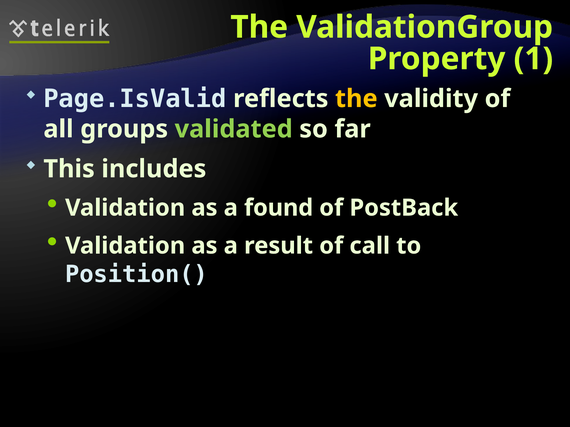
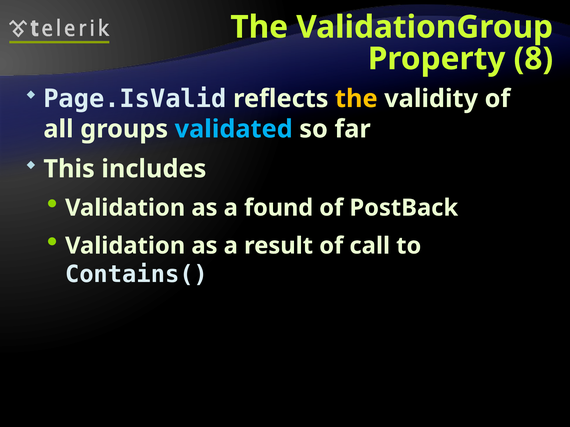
1: 1 -> 8
validated colour: light green -> light blue
Position(: Position( -> Contains(
